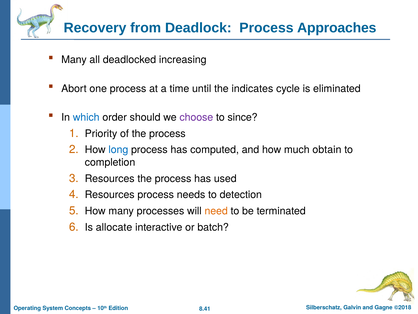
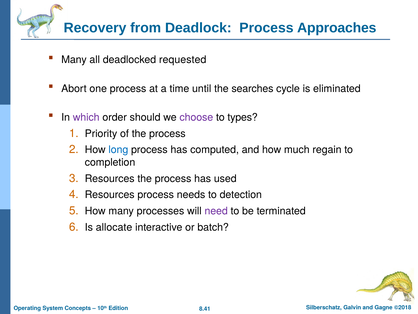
increasing: increasing -> requested
indicates: indicates -> searches
which colour: blue -> purple
since: since -> types
obtain: obtain -> regain
need colour: orange -> purple
